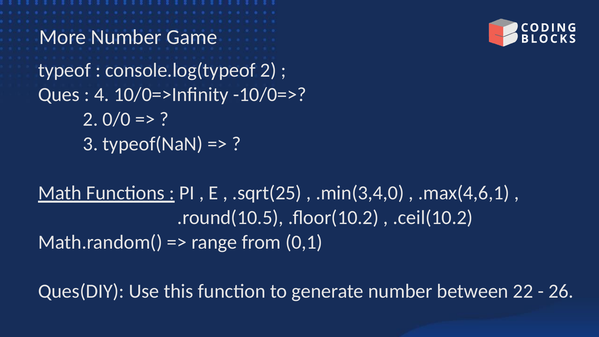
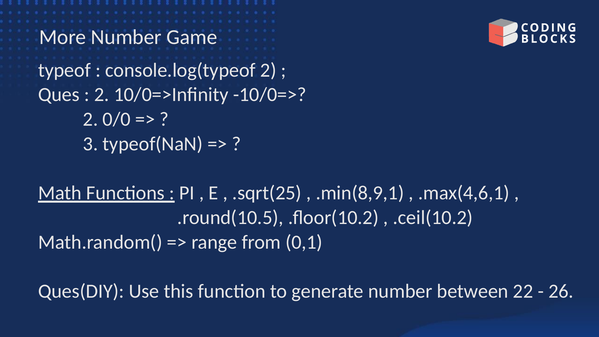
4 at (102, 95): 4 -> 2
.min(3,4,0: .min(3,4,0 -> .min(8,9,1
